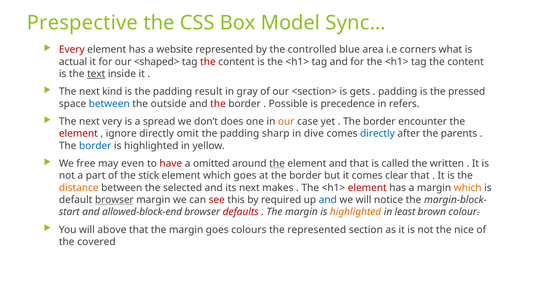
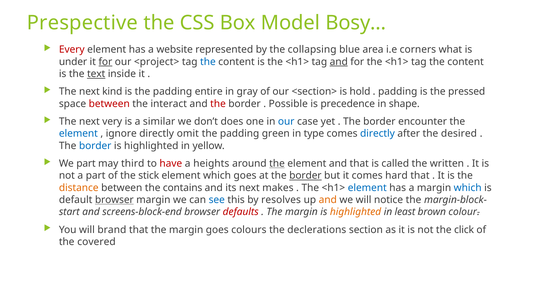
Sync…: Sync… -> Bosy…
controlled: controlled -> collapsing
actual: actual -> under
for at (105, 62) underline: none -> present
<shaped>: <shaped> -> <project>
the at (208, 62) colour: red -> blue
and at (339, 62) underline: none -> present
result: result -> entire
gets: gets -> hold
between at (109, 104) colour: blue -> red
outside: outside -> interact
refers: refers -> shape
spread: spread -> similar
our at (286, 121) colour: orange -> blue
element at (78, 133) colour: red -> blue
sharp: sharp -> green
dive: dive -> type
parents: parents -> desired
We free: free -> part
even: even -> third
omitted: omitted -> heights
border at (305, 175) underline: none -> present
clear: clear -> hard
selected: selected -> contains
element at (367, 187) colour: red -> blue
which at (468, 187) colour: orange -> blue
see colour: red -> blue
required: required -> resolves
and at (328, 200) colour: blue -> orange
allowed-block-end: allowed-block-end -> screens-block-end
above: above -> brand
the represented: represented -> declerations
nice: nice -> click
